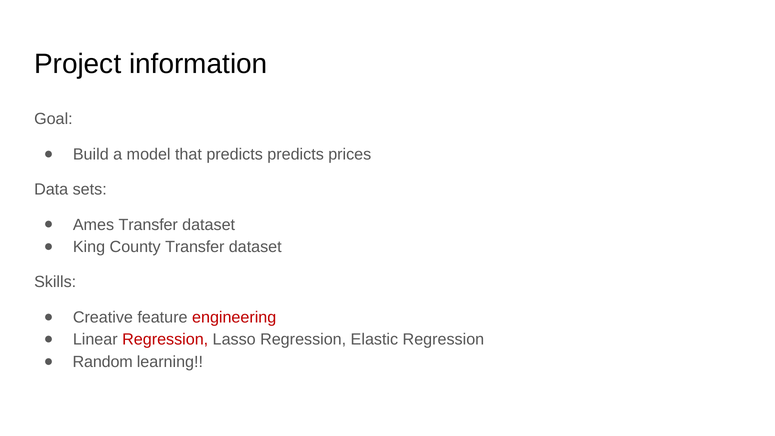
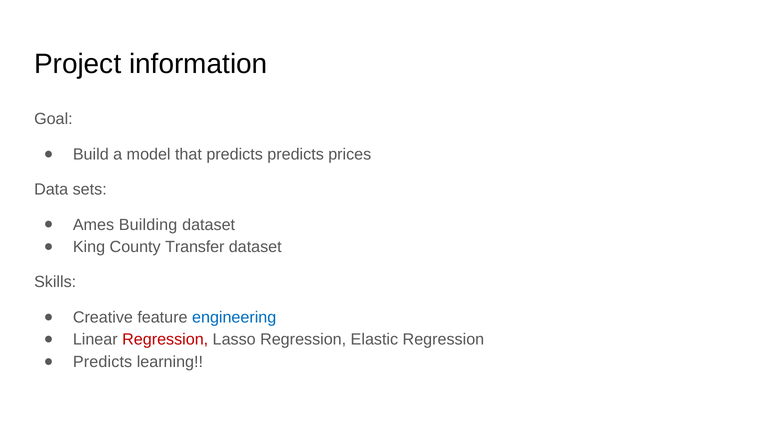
Ames Transfer: Transfer -> Building
engineering colour: red -> blue
Random at (103, 362): Random -> Predicts
